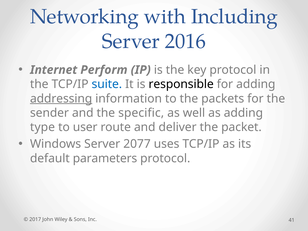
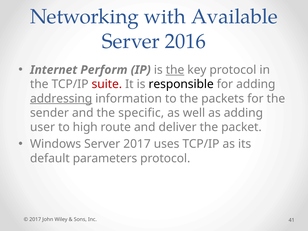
Including: Including -> Available
the at (175, 70) underline: none -> present
suite colour: blue -> red
type: type -> user
user: user -> high
Server 2077: 2077 -> 2017
